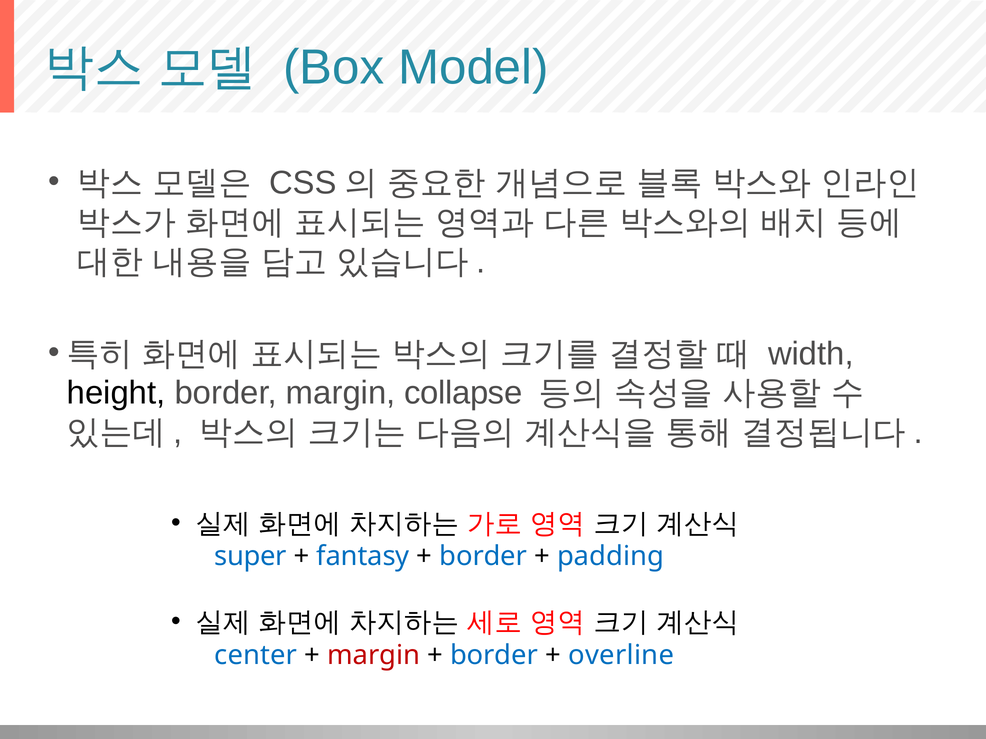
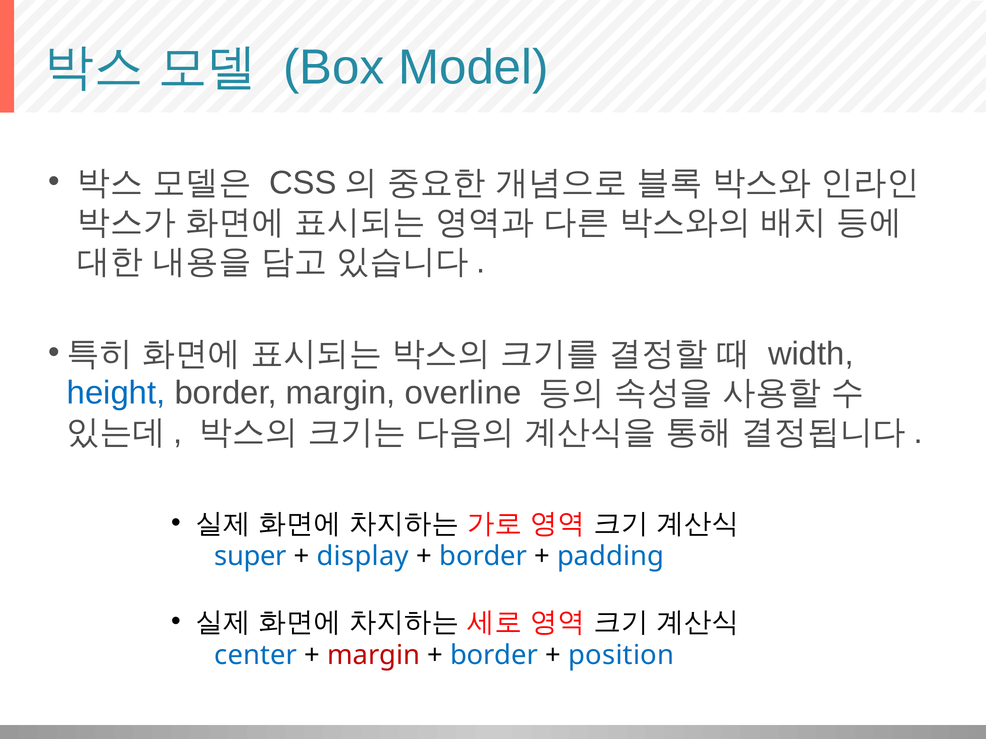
height colour: black -> blue
collapse: collapse -> overline
fantasy: fantasy -> display
overline: overline -> position
